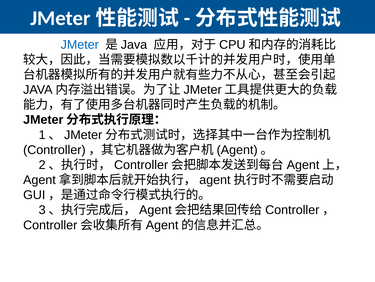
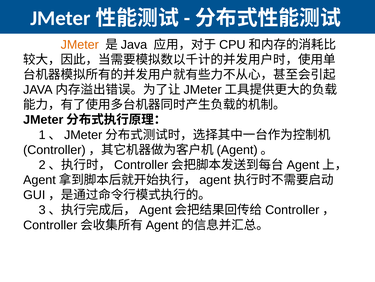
JMeter colour: blue -> orange
